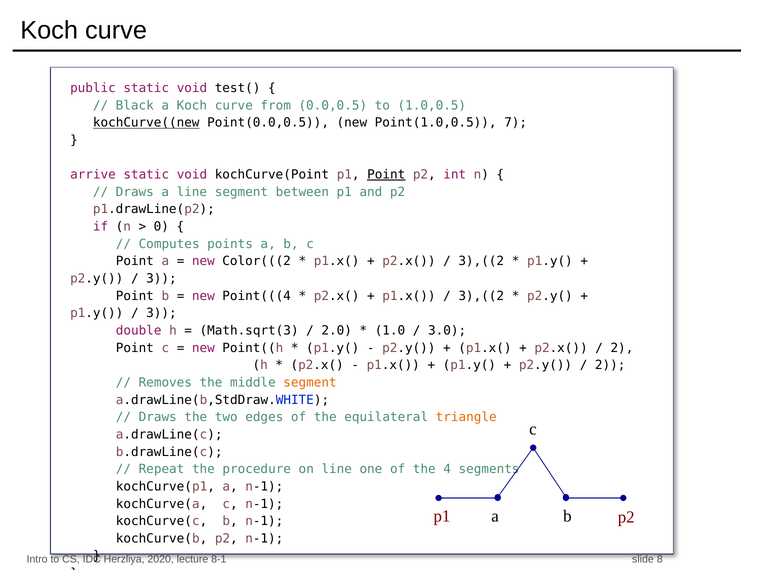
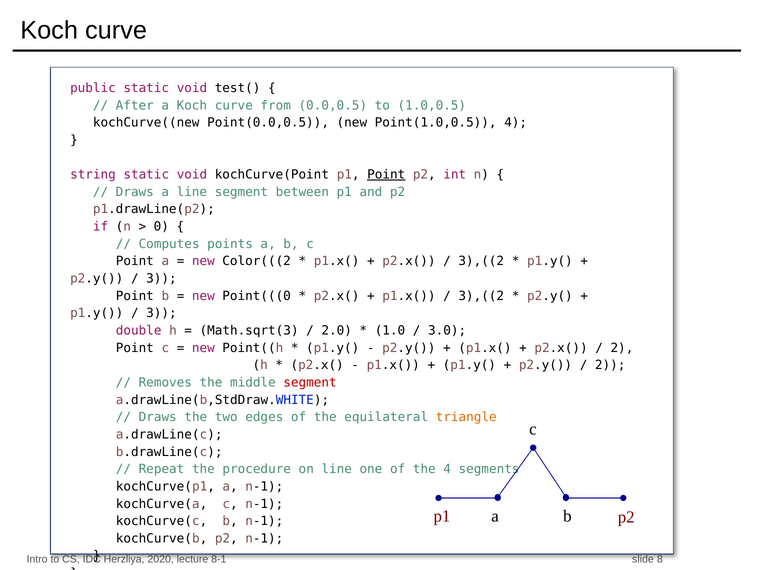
Black: Black -> After
kochCurve((new underline: present -> none
Point(1.0,0.5 7: 7 -> 4
arrive: arrive -> string
Point(((4: Point(((4 -> Point(((0
segment at (310, 383) colour: orange -> red
